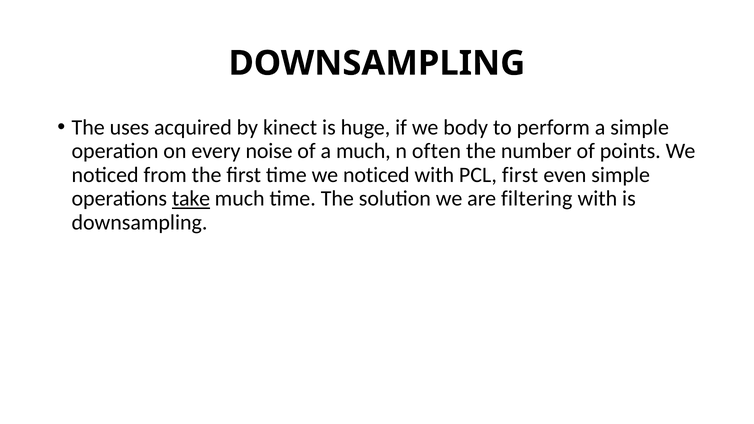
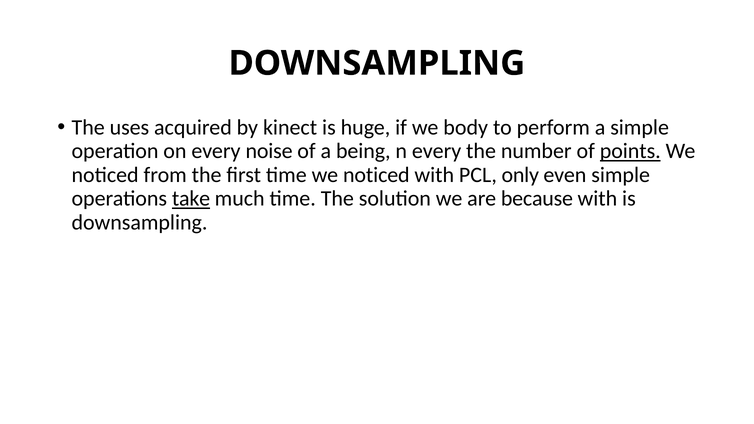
a much: much -> being
n often: often -> every
points underline: none -> present
PCL first: first -> only
filtering: filtering -> because
